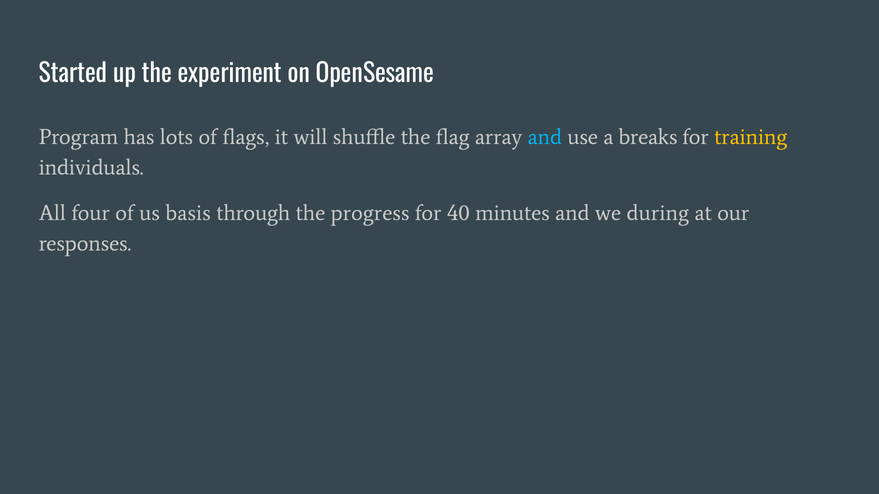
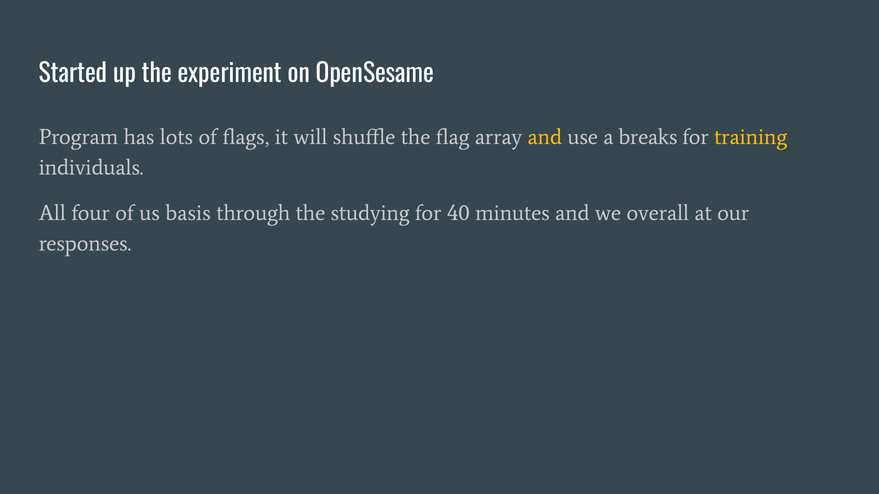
and at (545, 137) colour: light blue -> yellow
progress: progress -> studying
during: during -> overall
